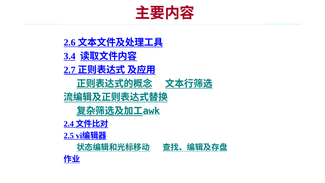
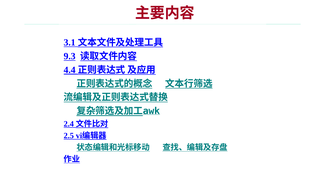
2.6: 2.6 -> 3.1
3.4: 3.4 -> 9.3
2.7: 2.7 -> 4.4
